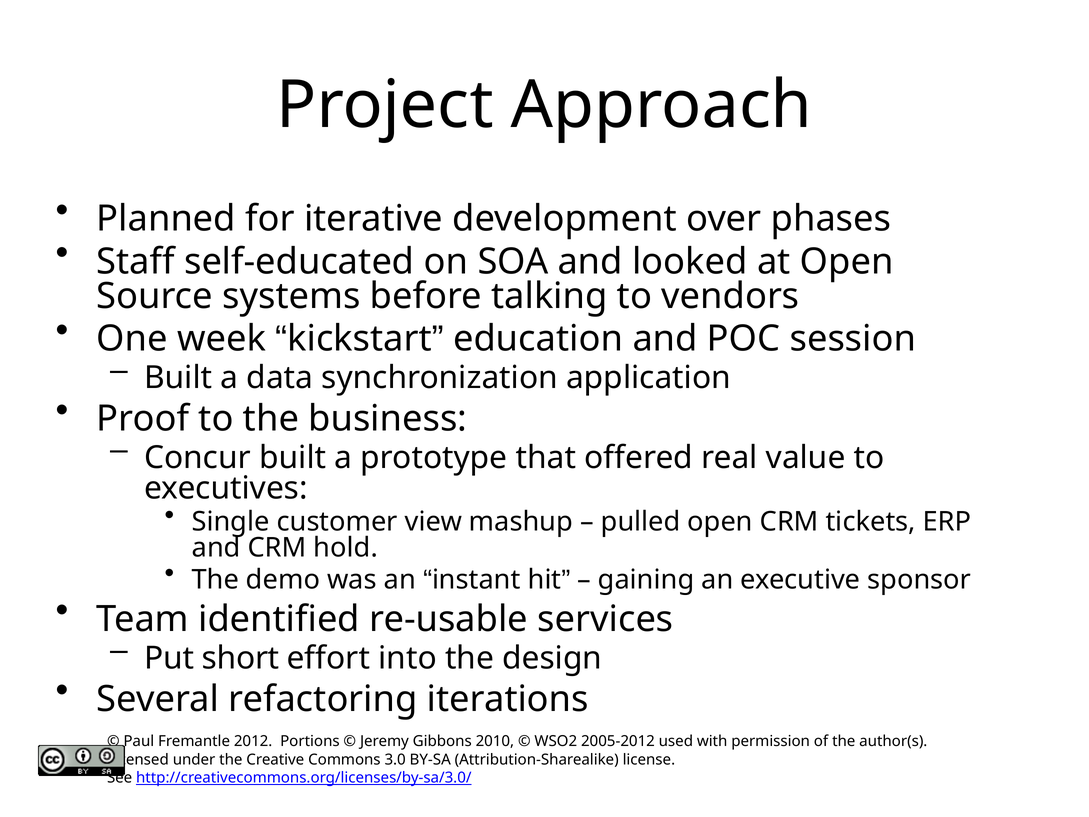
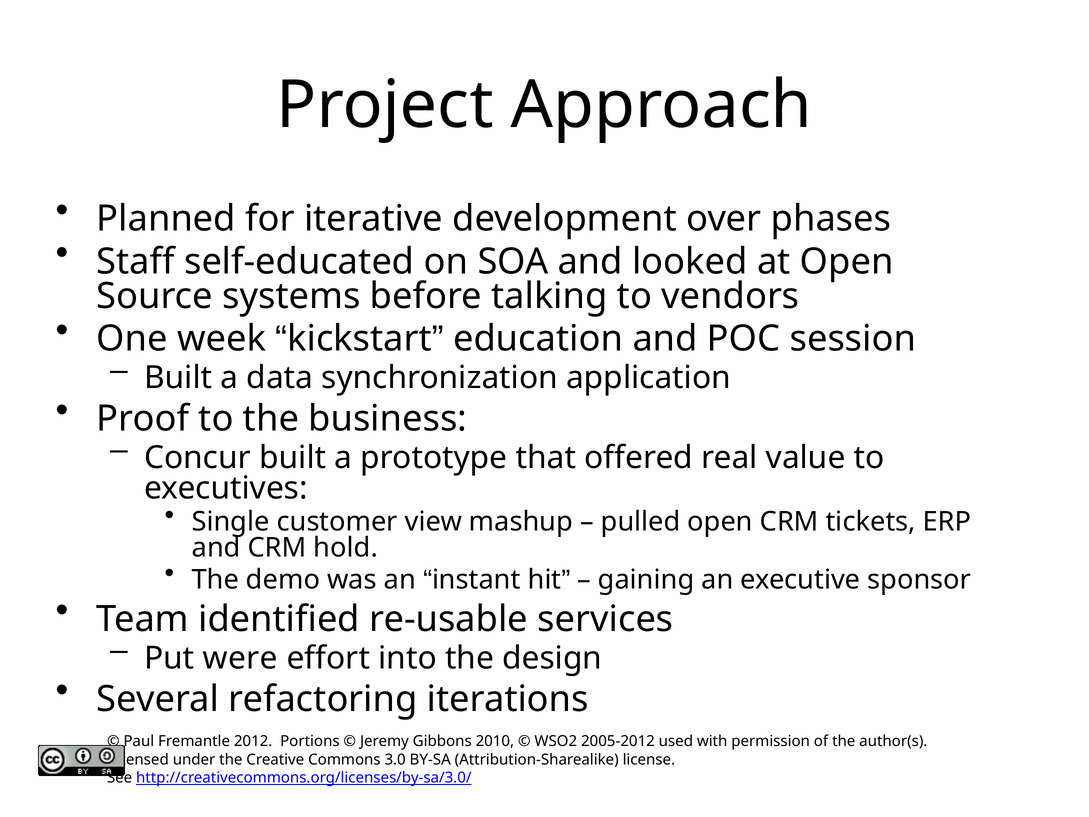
short: short -> were
